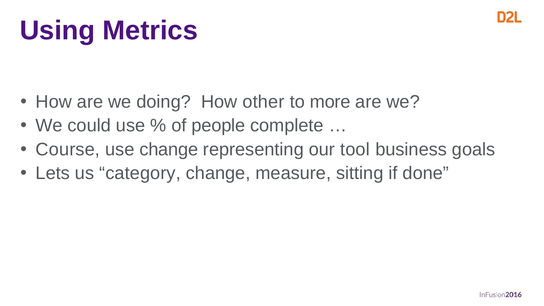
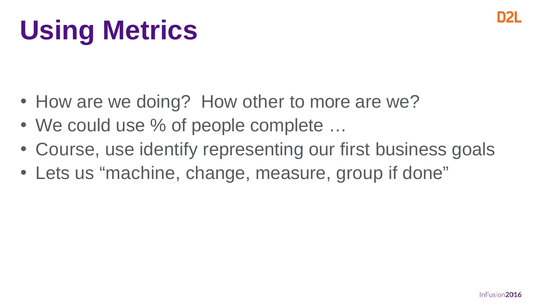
use change: change -> identify
tool: tool -> first
category: category -> machine
sitting: sitting -> group
